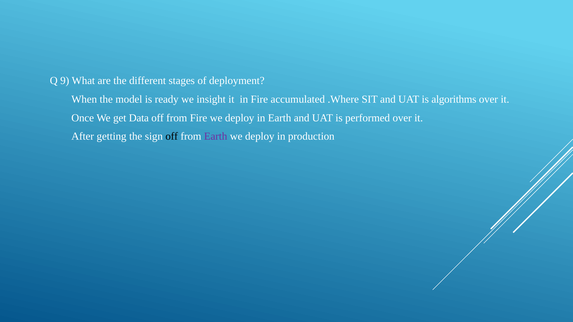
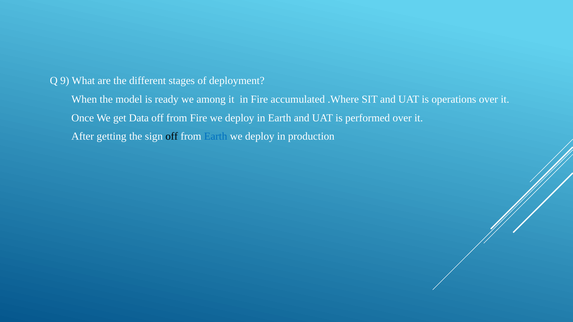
insight: insight -> among
algorithms: algorithms -> operations
Earth at (216, 137) colour: purple -> blue
